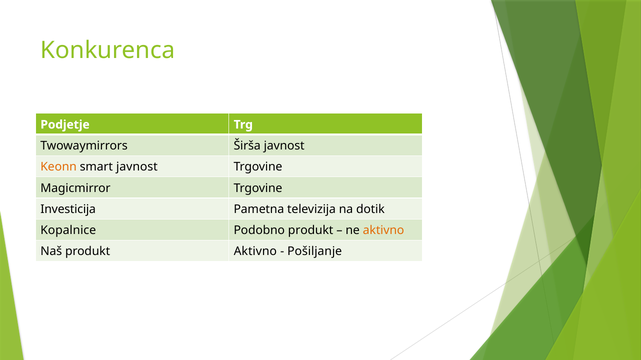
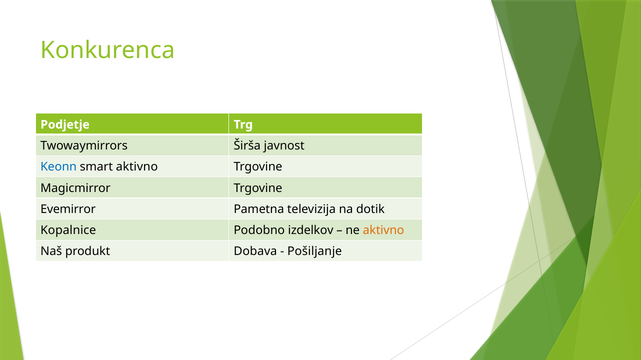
Keonn colour: orange -> blue
smart javnost: javnost -> aktivno
Investicija: Investicija -> Evemirror
Podobno produkt: produkt -> izdelkov
produkt Aktivno: Aktivno -> Dobava
